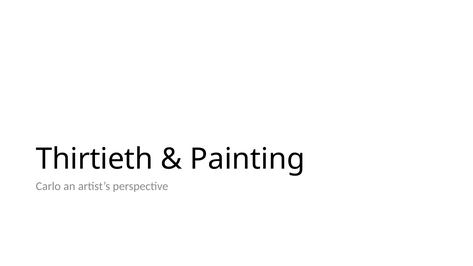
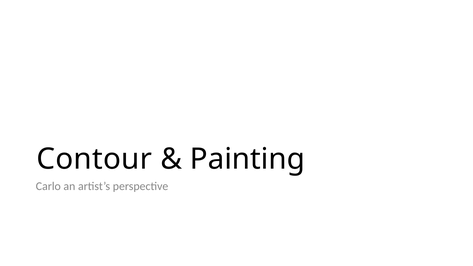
Thirtieth: Thirtieth -> Contour
